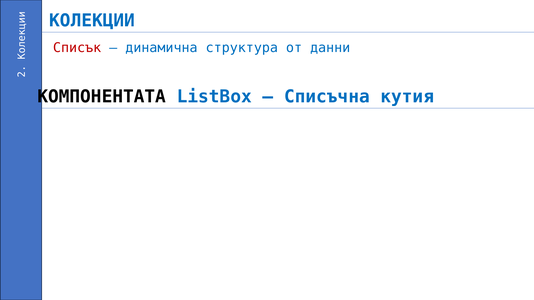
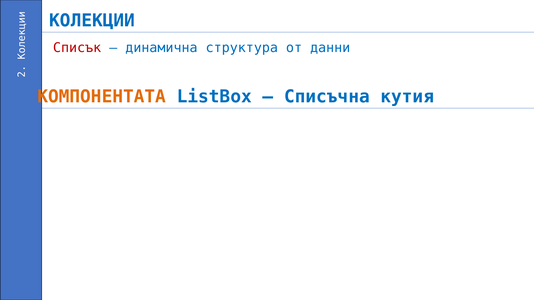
КОМПОНЕНТАТА colour: black -> orange
